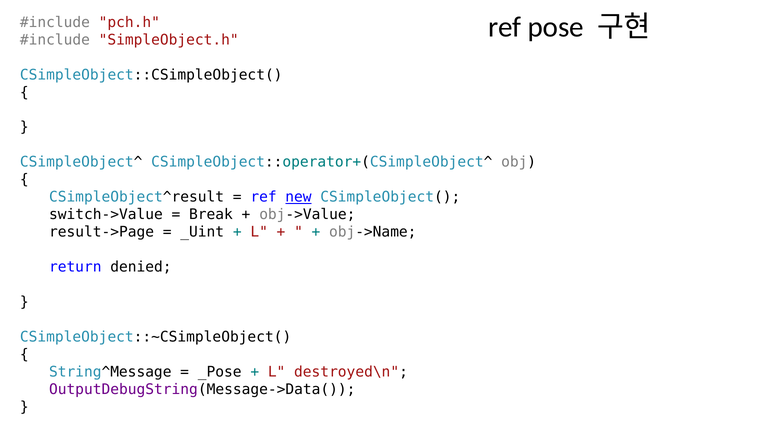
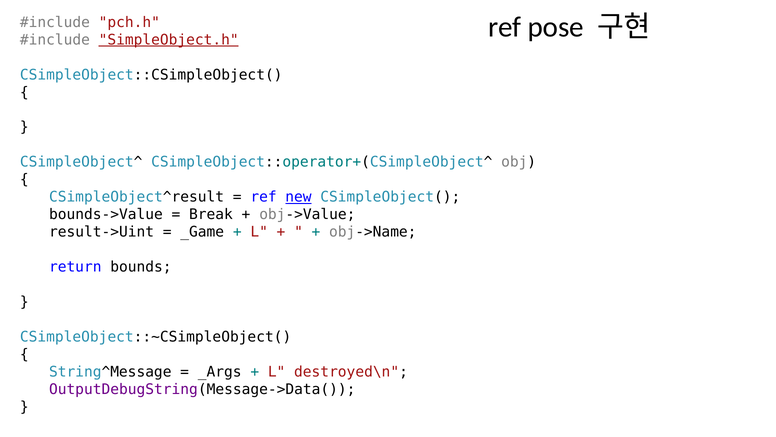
SimpleObject.h underline: none -> present
switch->Value: switch->Value -> bounds->Value
result->Page: result->Page -> result->Uint
_Uint: _Uint -> _Game
denied: denied -> bounds
_Pose: _Pose -> _Args
